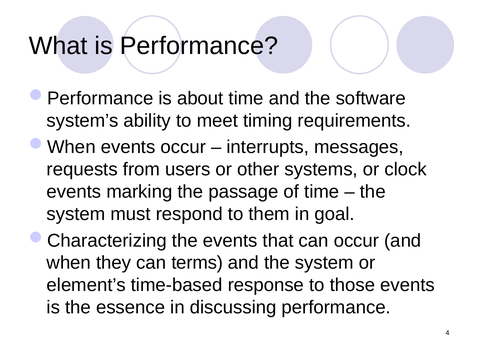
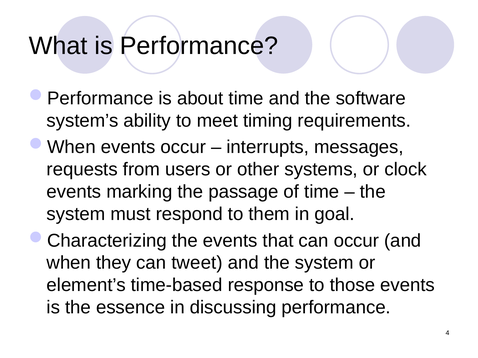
terms: terms -> tweet
